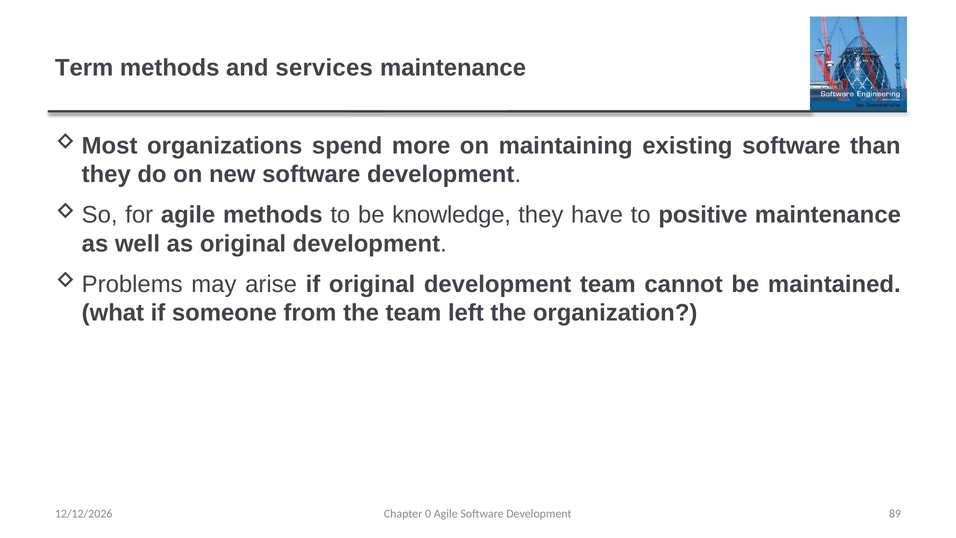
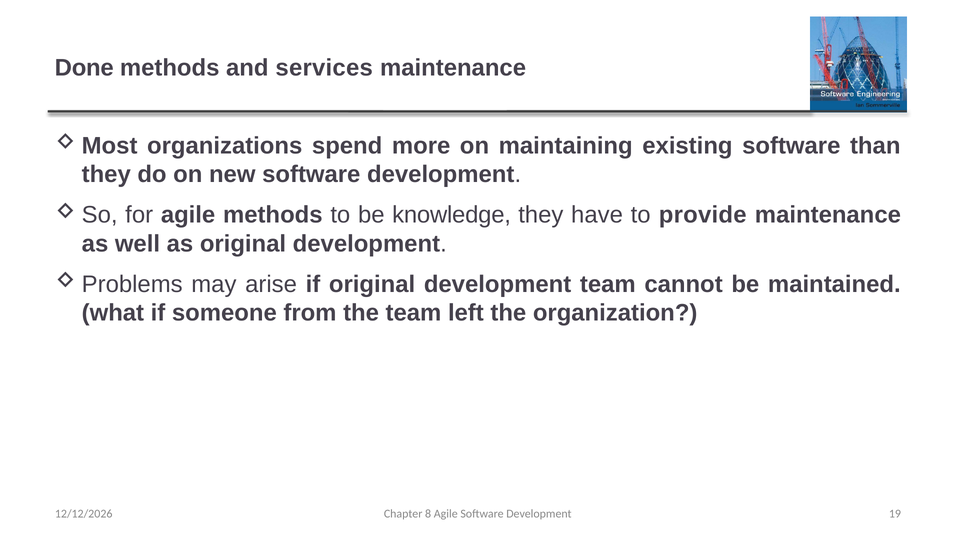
Term: Term -> Done
positive: positive -> provide
0: 0 -> 8
89: 89 -> 19
